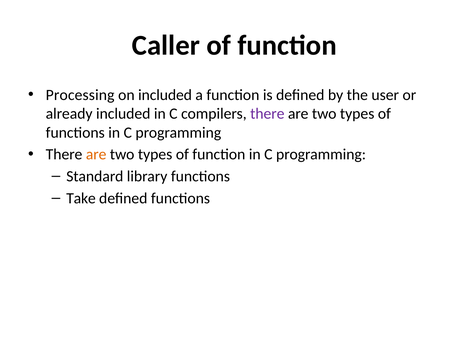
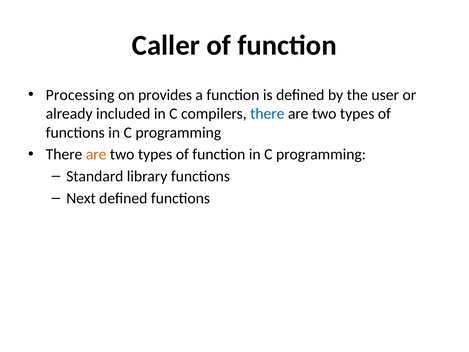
on included: included -> provides
there at (267, 114) colour: purple -> blue
Take: Take -> Next
